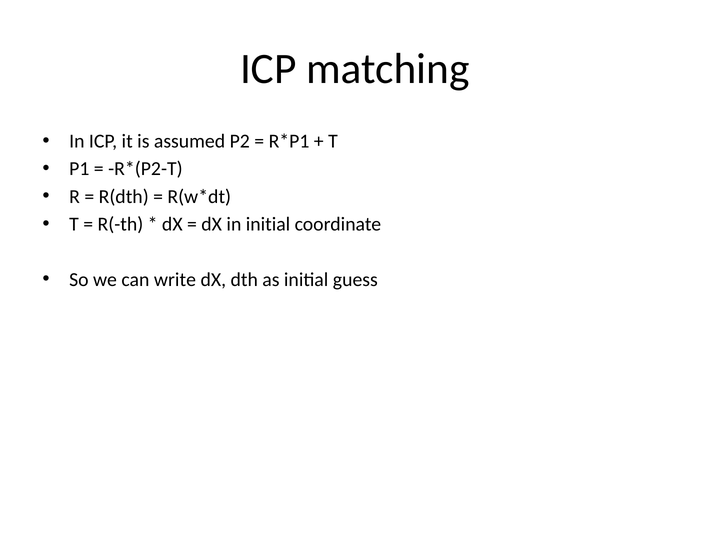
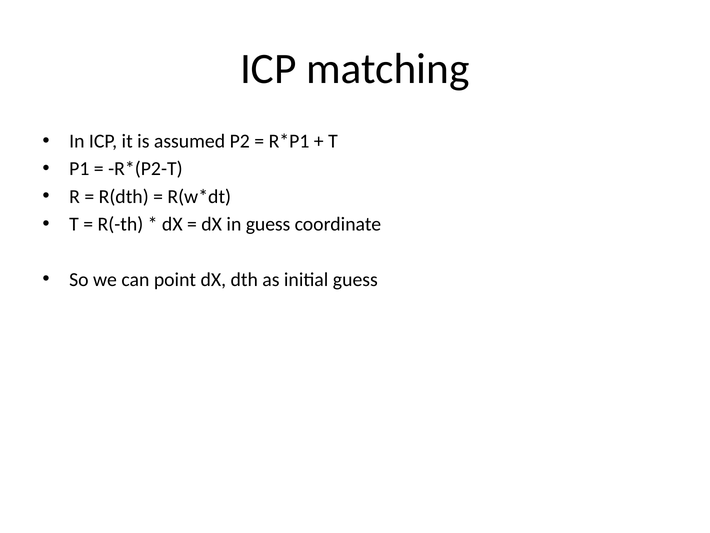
in initial: initial -> guess
write: write -> point
